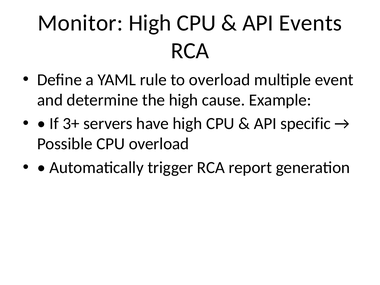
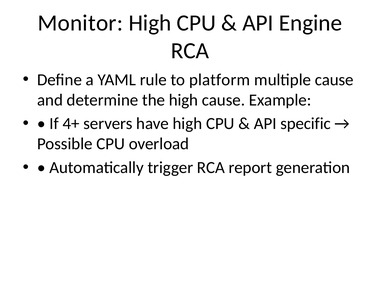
Events: Events -> Engine
to overload: overload -> platform
multiple event: event -> cause
3+: 3+ -> 4+
